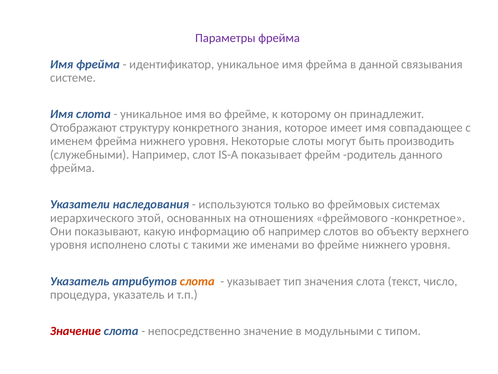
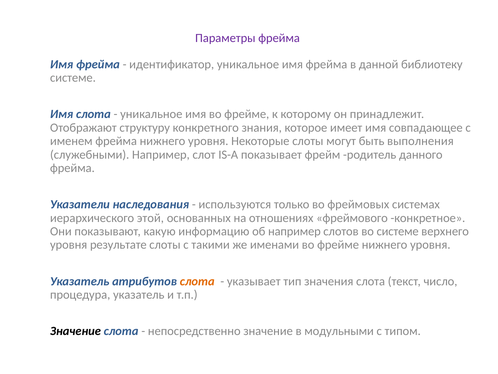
связывания: связывания -> библиотеку
производить: производить -> выполнения
во объекту: объекту -> системе
исполнено: исполнено -> результате
Значение at (75, 331) colour: red -> black
